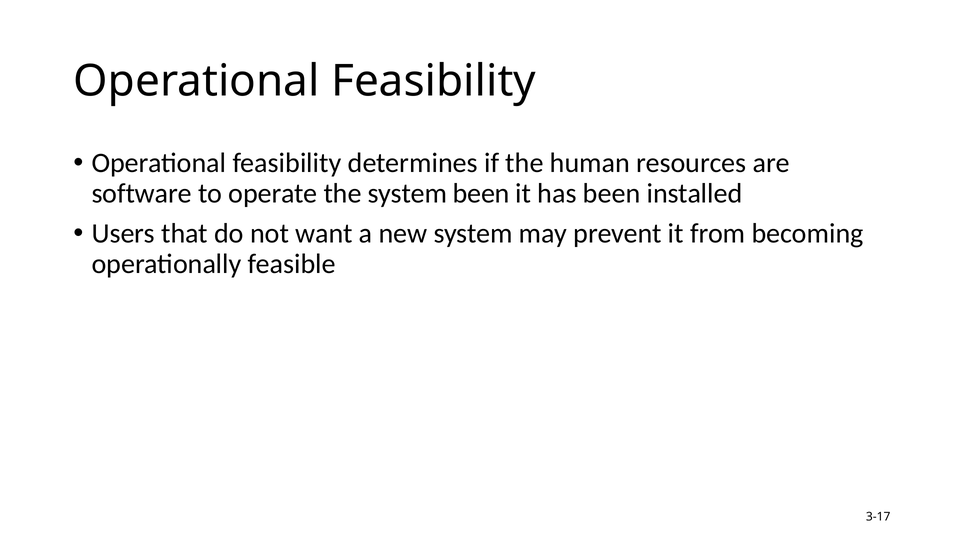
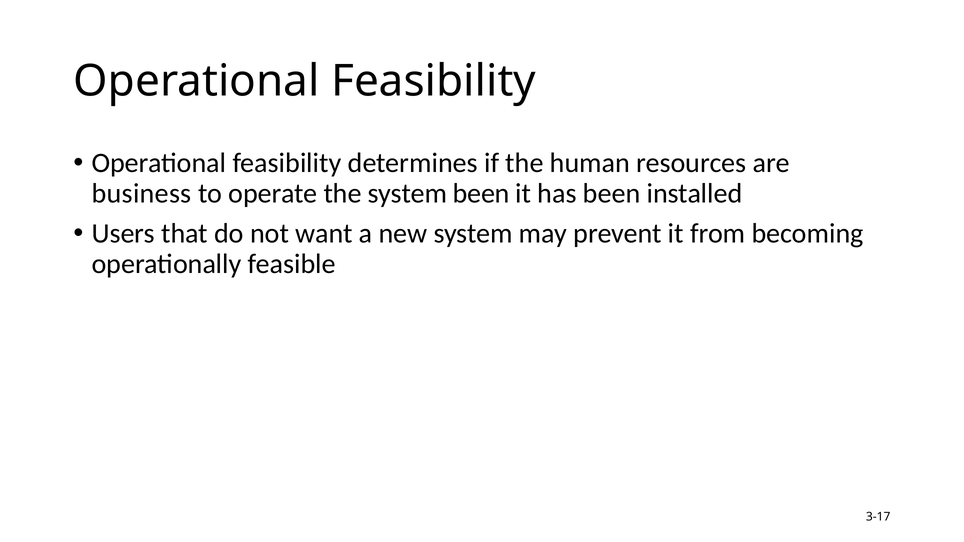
software: software -> business
